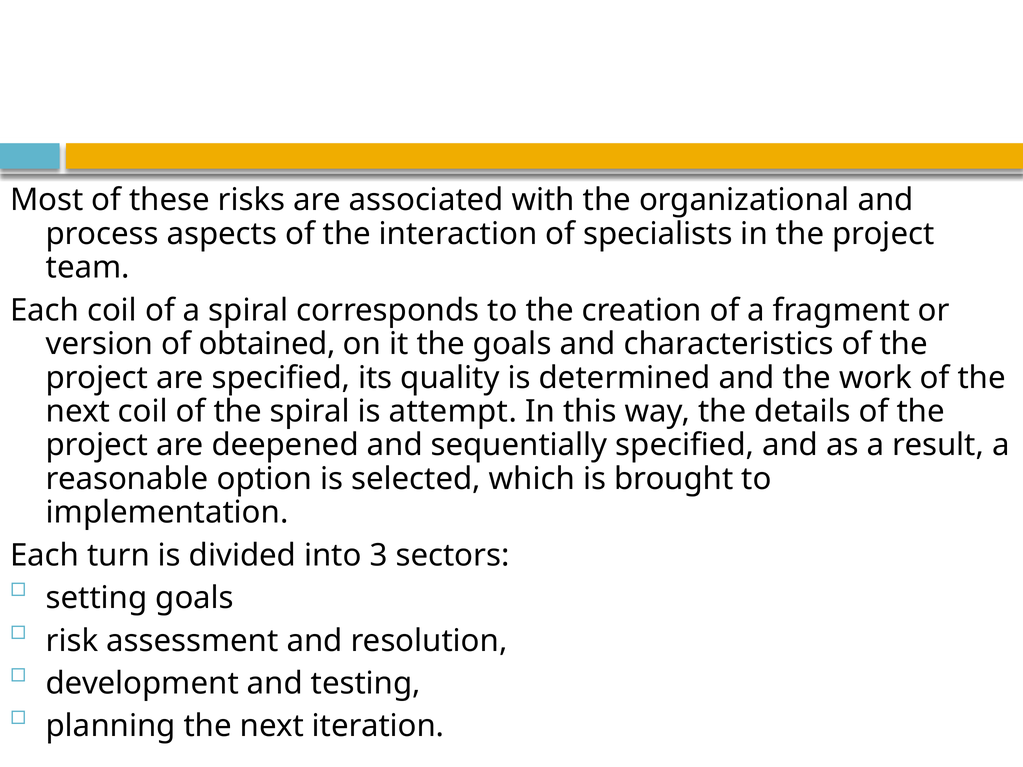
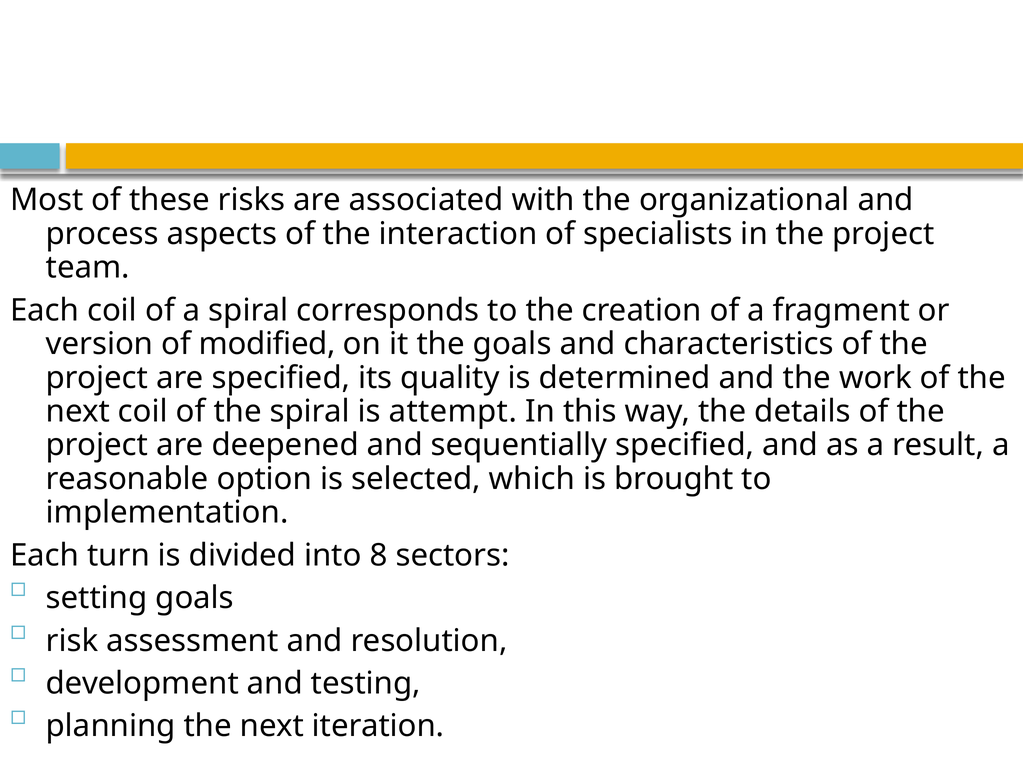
obtained: obtained -> modified
3: 3 -> 8
